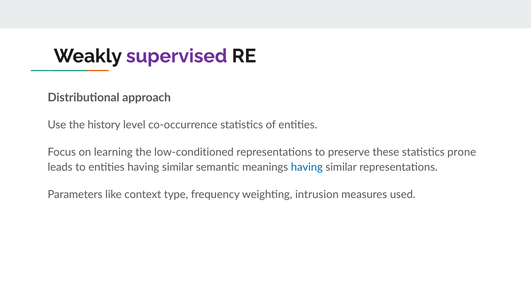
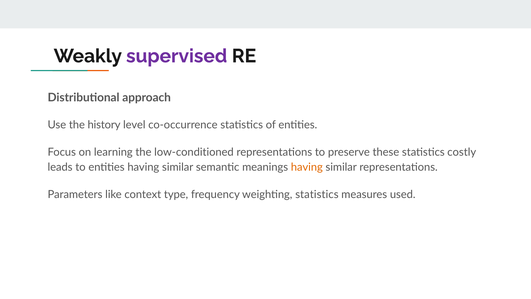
prone: prone -> costly
having at (307, 167) colour: blue -> orange
weighting intrusion: intrusion -> statistics
